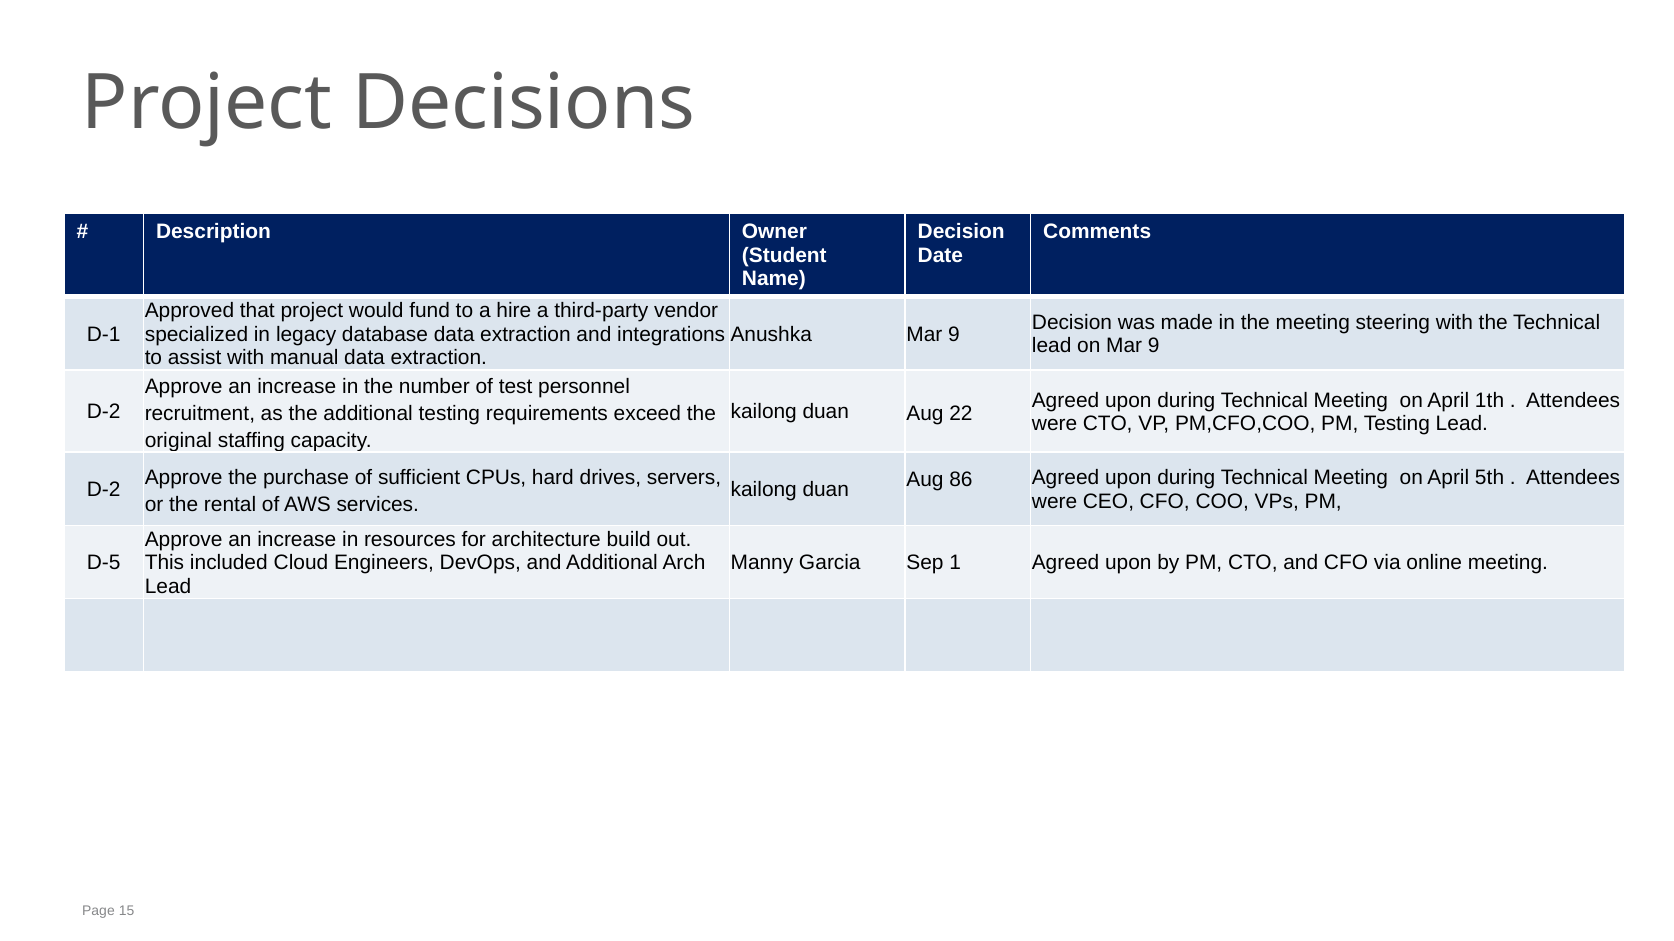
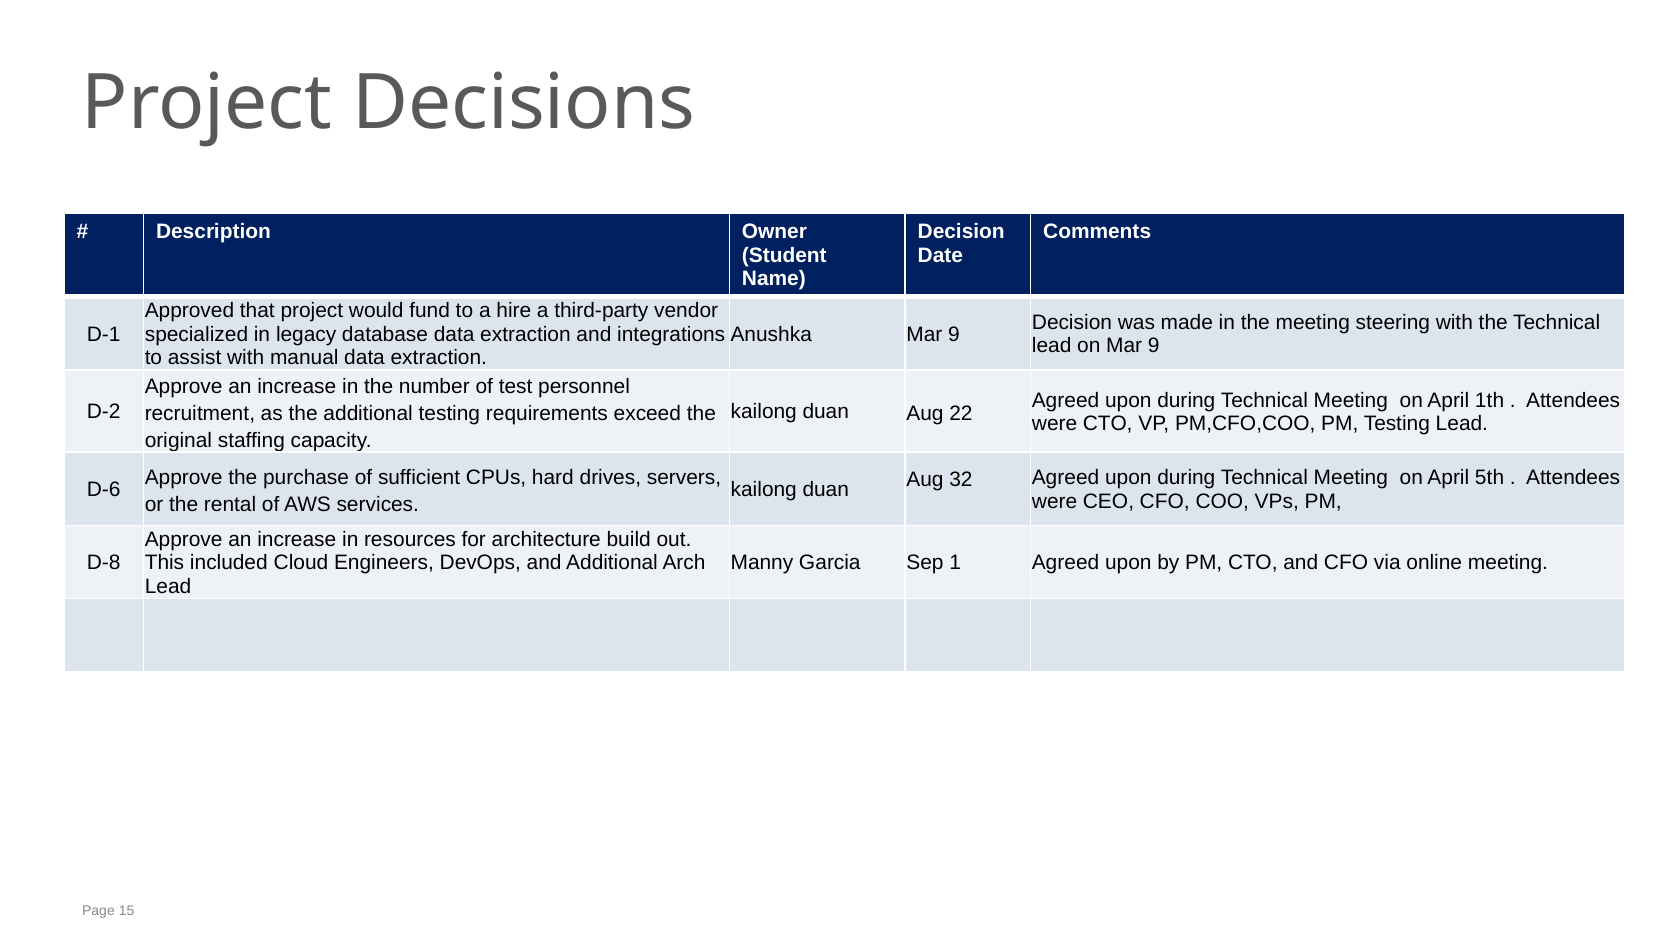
D-2 at (104, 490): D-2 -> D-6
86: 86 -> 32
D-5: D-5 -> D-8
